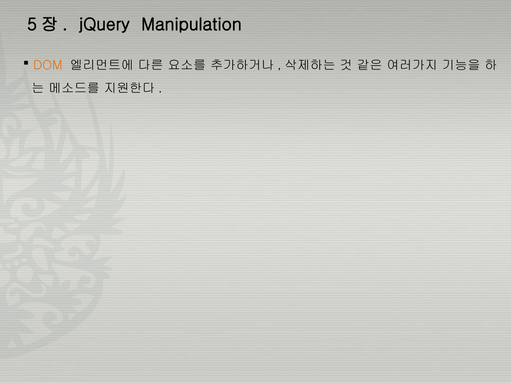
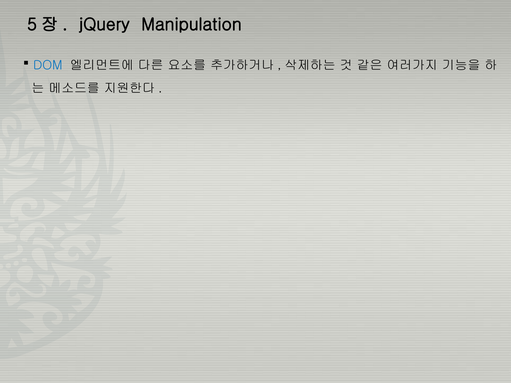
DOM colour: orange -> blue
